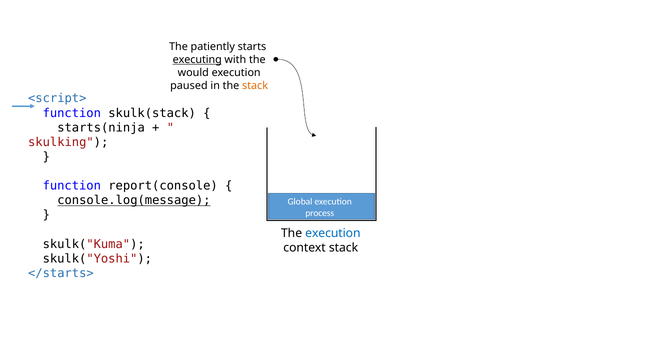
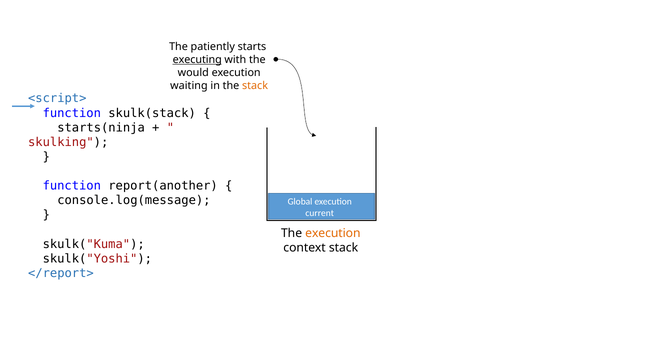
paused: paused -> waiting
report(console: report(console -> report(another
console.log(message underline: present -> none
process: process -> current
execution at (333, 233) colour: blue -> orange
</starts>: </starts> -> </report>
